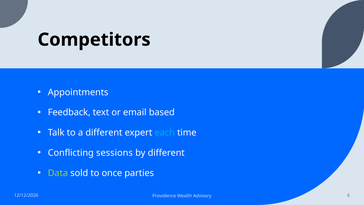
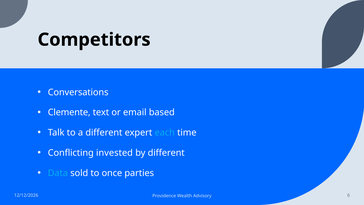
Appointments: Appointments -> Conversations
Feedback: Feedback -> Clemente
sessions: sessions -> invested
Data colour: light green -> light blue
